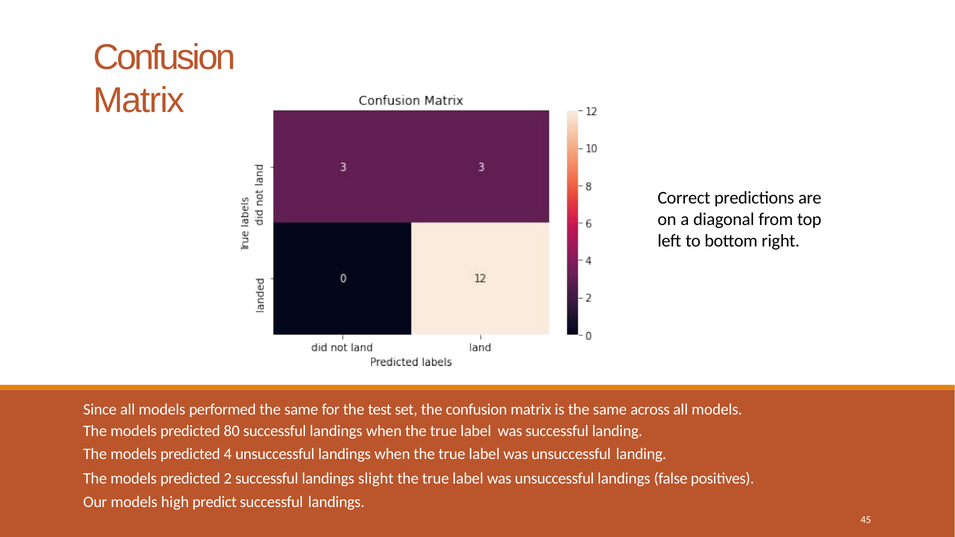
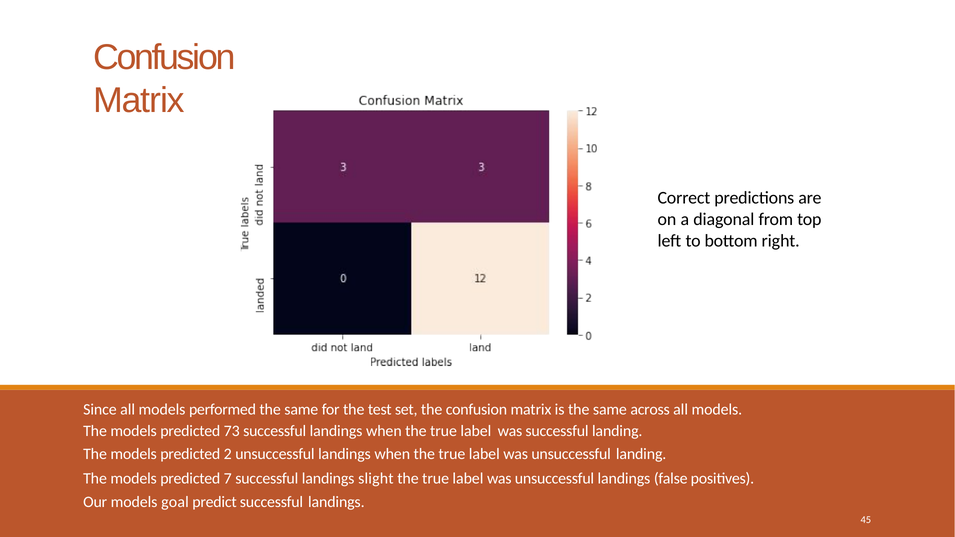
80: 80 -> 73
4: 4 -> 2
2: 2 -> 7
high: high -> goal
